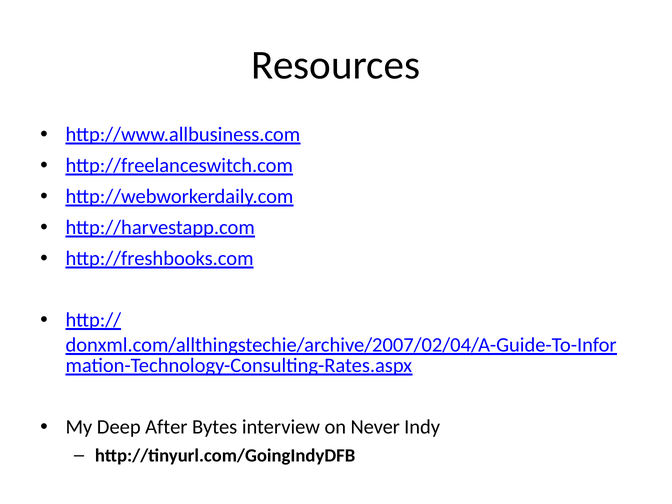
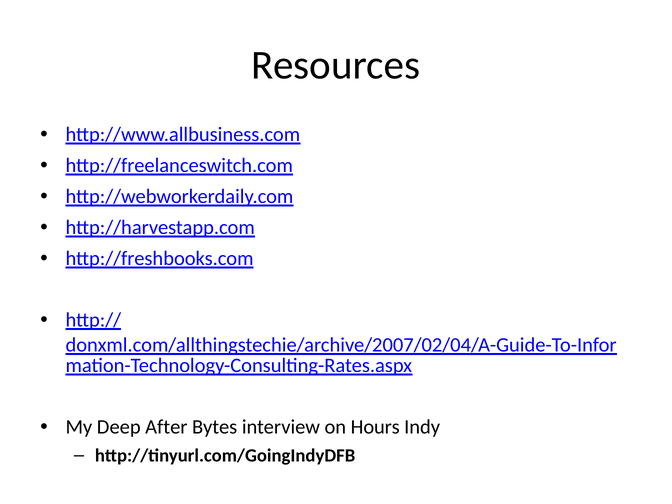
Never: Never -> Hours
